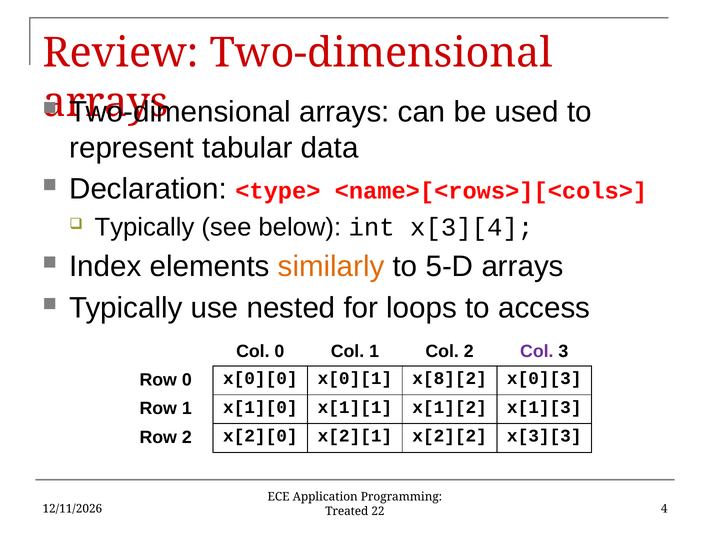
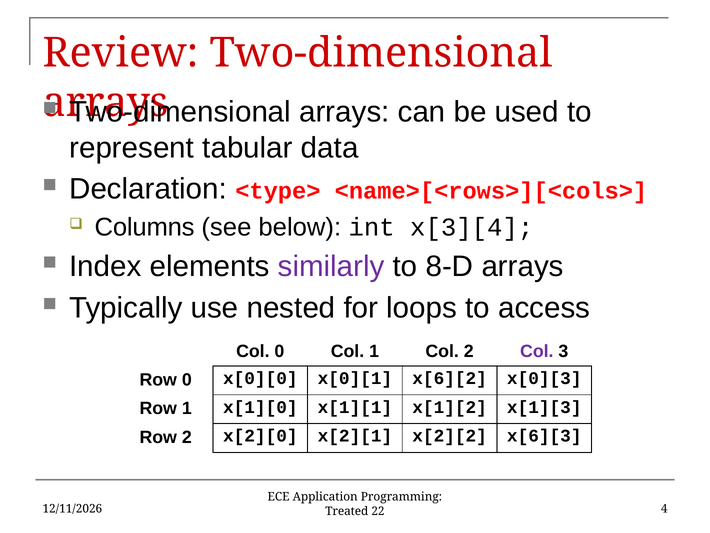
Typically at (144, 227): Typically -> Columns
similarly colour: orange -> purple
5-D: 5-D -> 8-D
x[8][2: x[8][2 -> x[6][2
x[3][3: x[3][3 -> x[6][3
